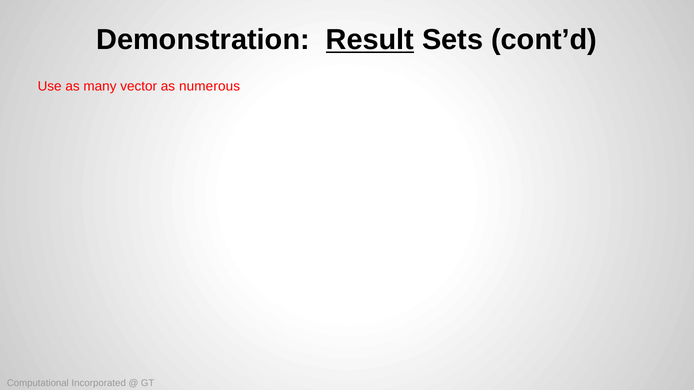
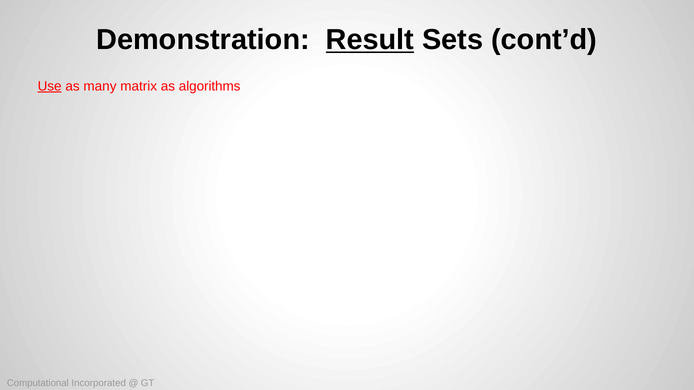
Use underline: none -> present
vector: vector -> matrix
numerous: numerous -> algorithms
